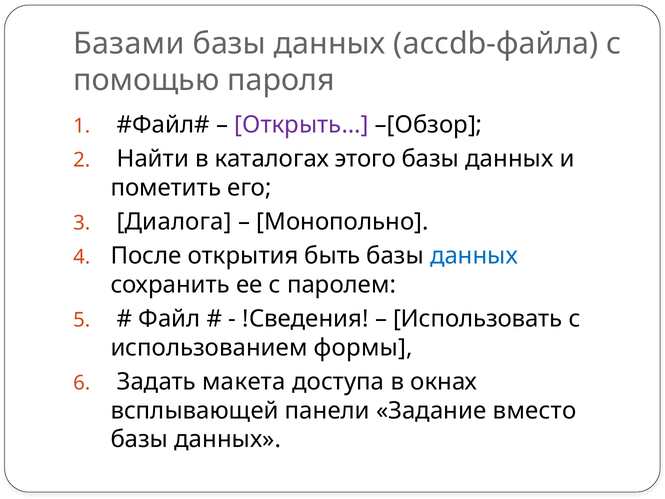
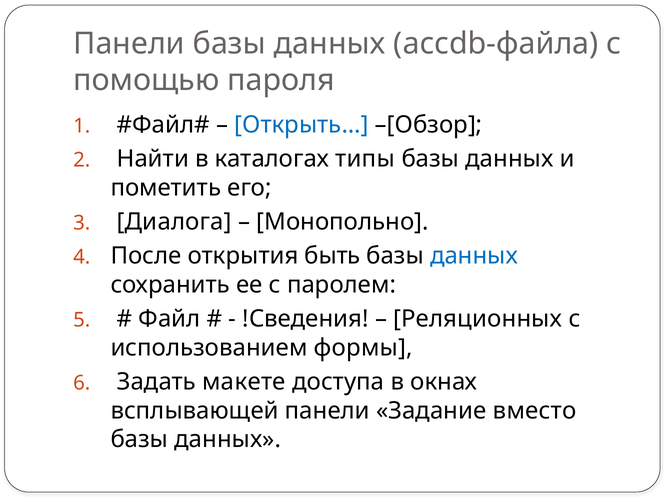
Базами at (129, 44): Базами -> Панели
Открыть… colour: purple -> blue
этого: этого -> типы
Использовать: Использовать -> Реляционных
макета: макета -> макете
